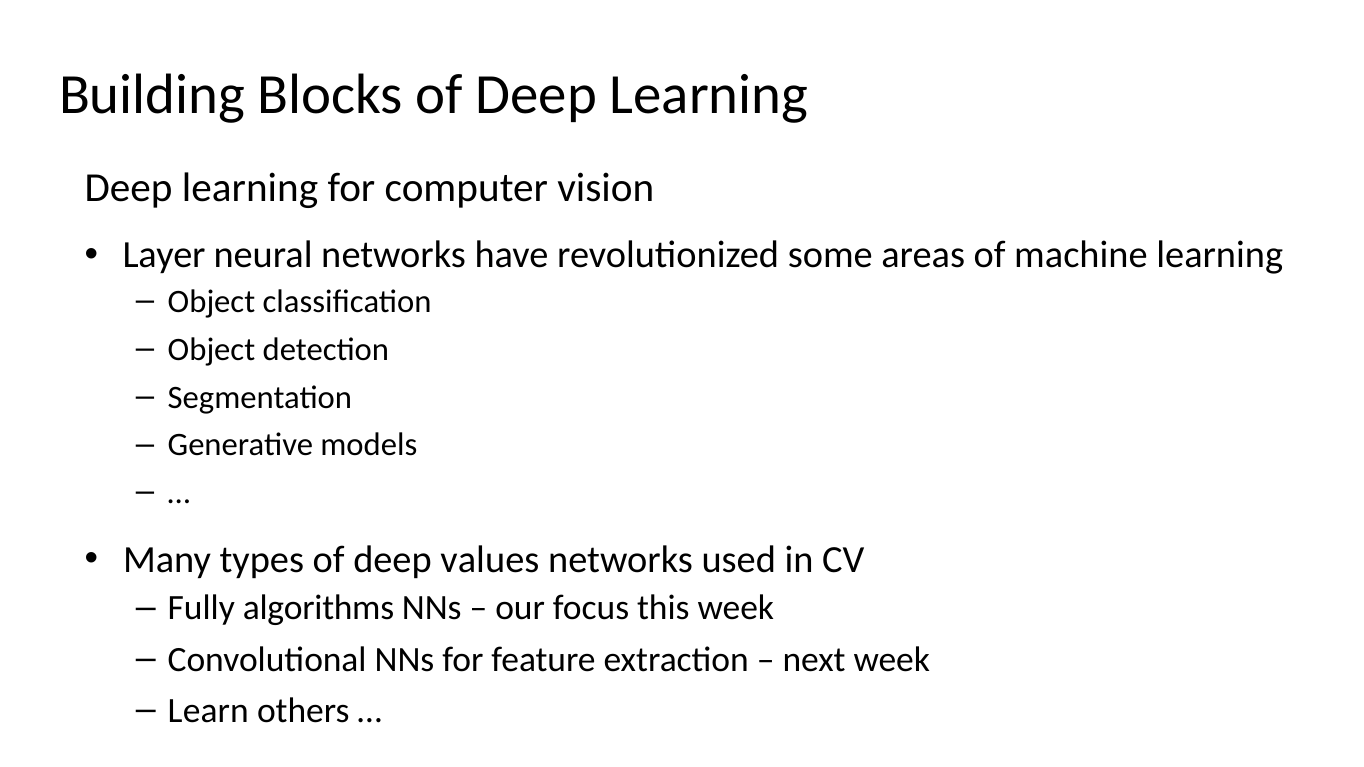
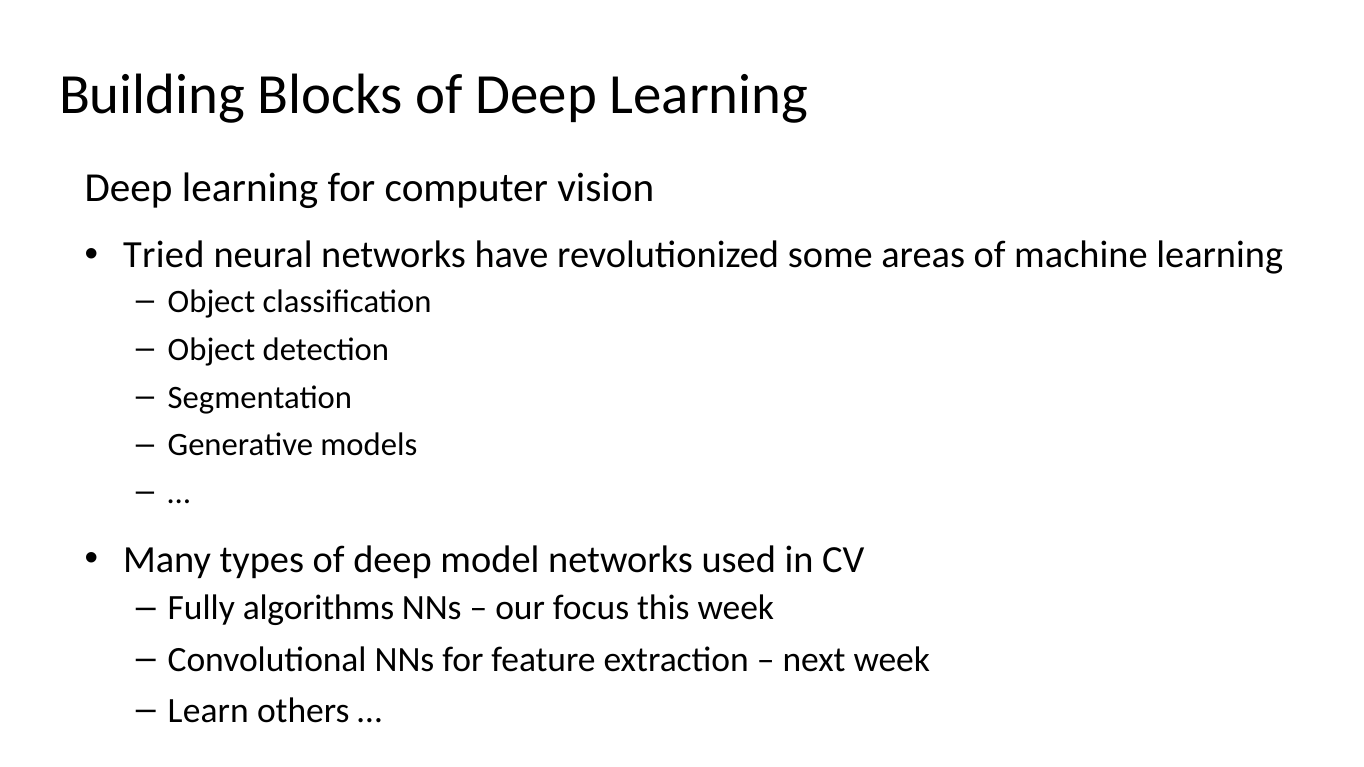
Layer: Layer -> Tried
values: values -> model
